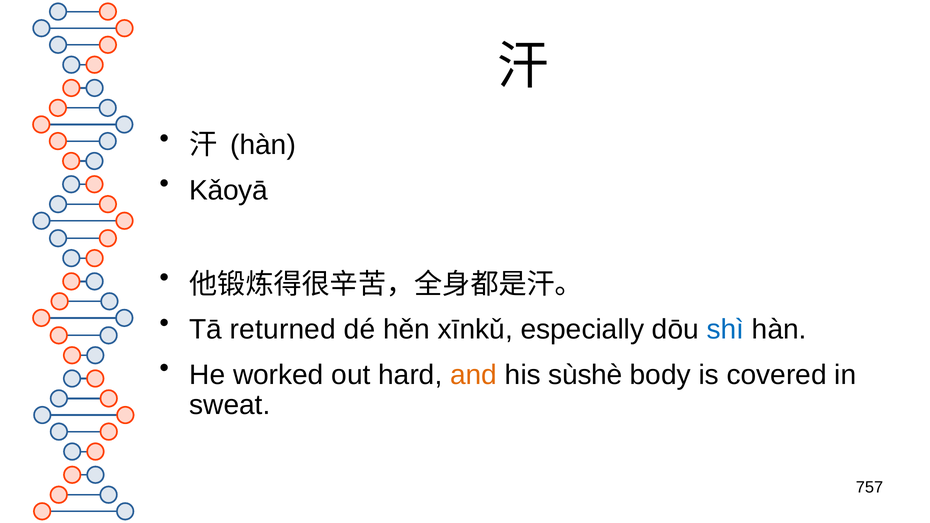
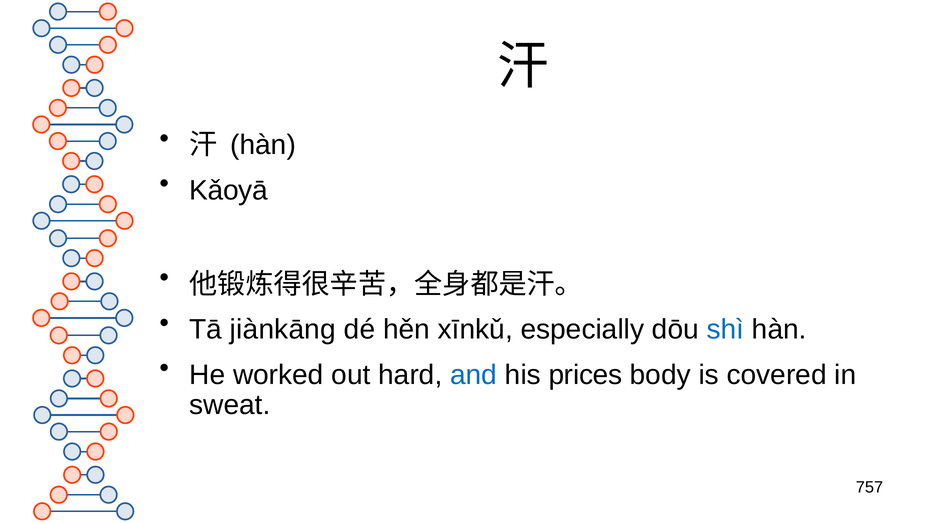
returned: returned -> jiànkāng
and colour: orange -> blue
sùshè: sùshè -> prices
